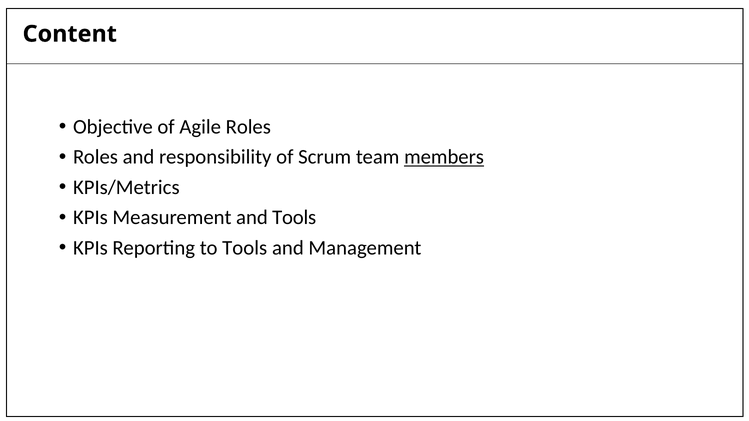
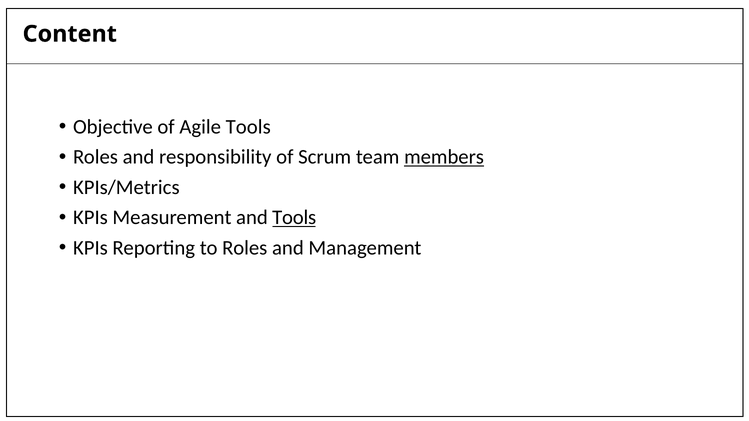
Agile Roles: Roles -> Tools
Tools at (294, 218) underline: none -> present
to Tools: Tools -> Roles
